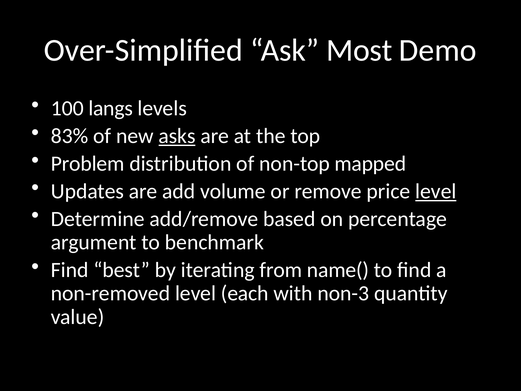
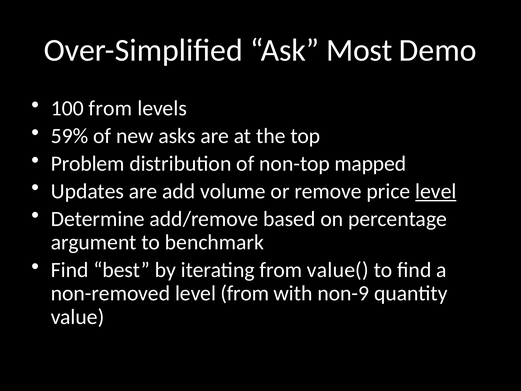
100 langs: langs -> from
83%: 83% -> 59%
asks underline: present -> none
name(: name( -> value(
level each: each -> from
non-3: non-3 -> non-9
